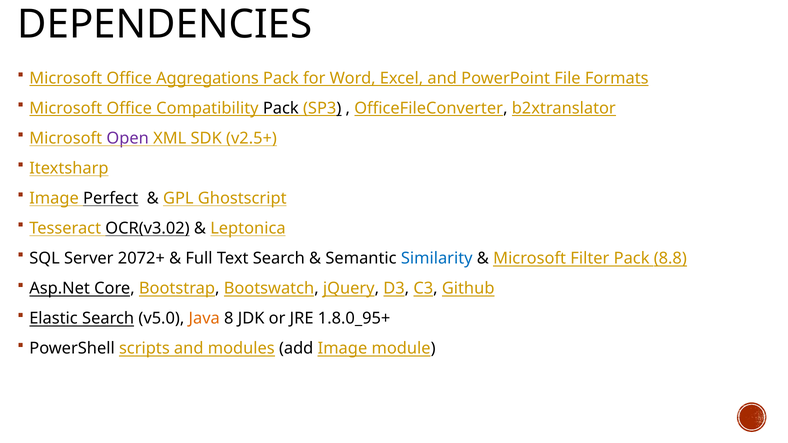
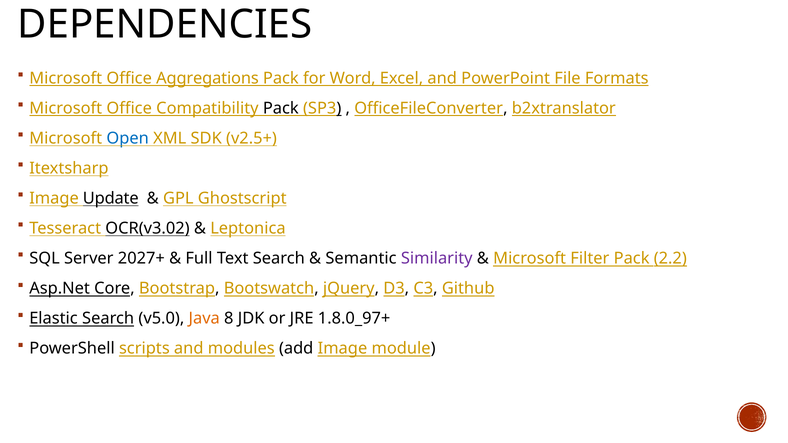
Open colour: purple -> blue
Perfect: Perfect -> Update
2072+: 2072+ -> 2027+
Similarity colour: blue -> purple
8.8: 8.8 -> 2.2
1.8.0_95+: 1.8.0_95+ -> 1.8.0_97+
